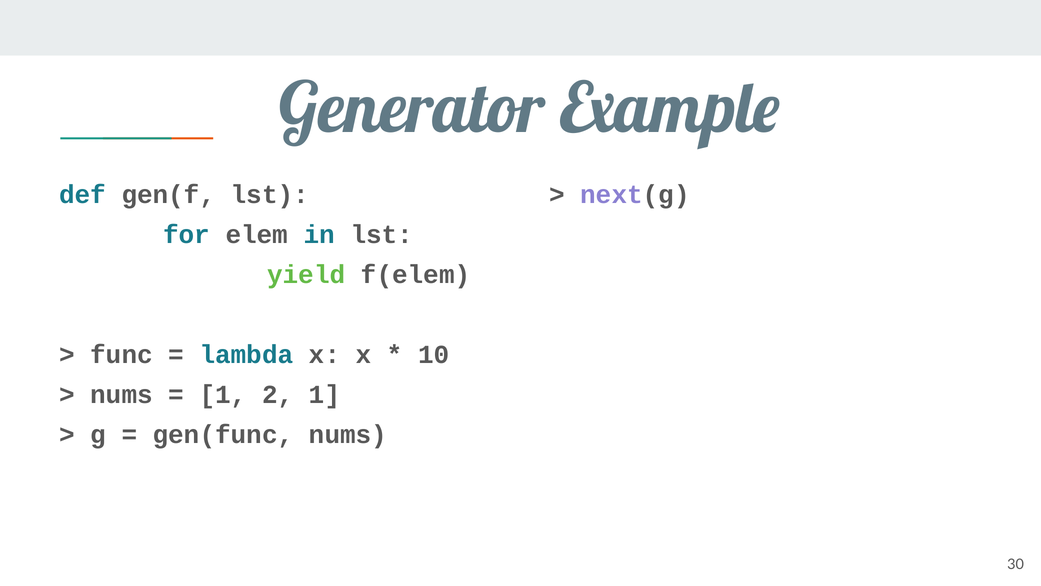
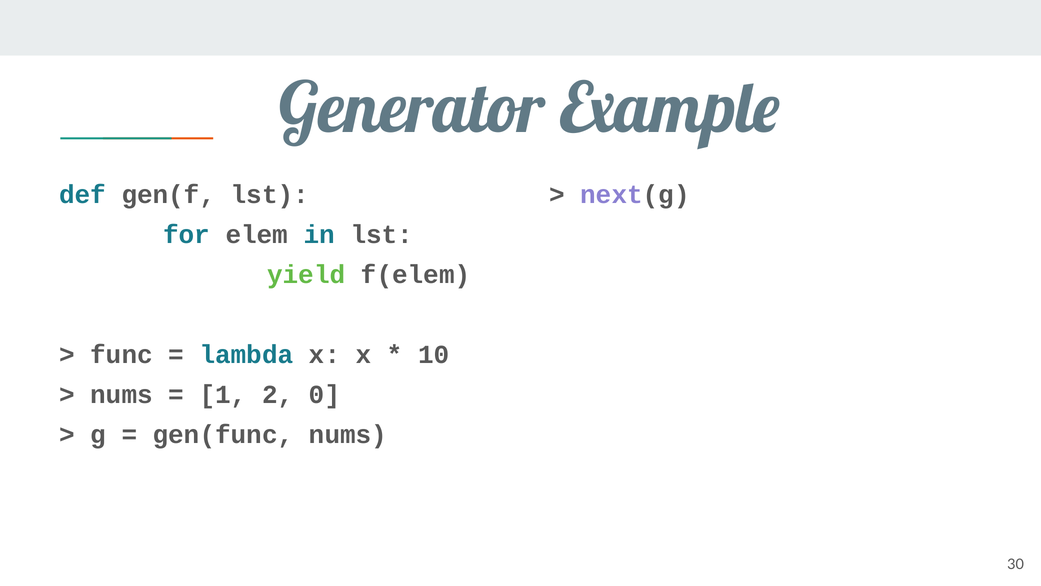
2 1: 1 -> 0
